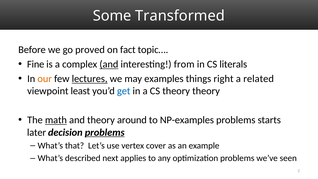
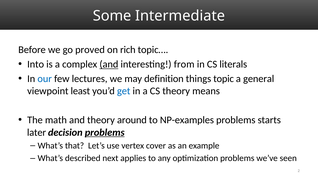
Transformed: Transformed -> Intermediate
fact: fact -> rich
Fine: Fine -> Into
our colour: orange -> blue
lectures underline: present -> none
examples: examples -> definition
right: right -> topic
related: related -> general
theory theory: theory -> means
math underline: present -> none
